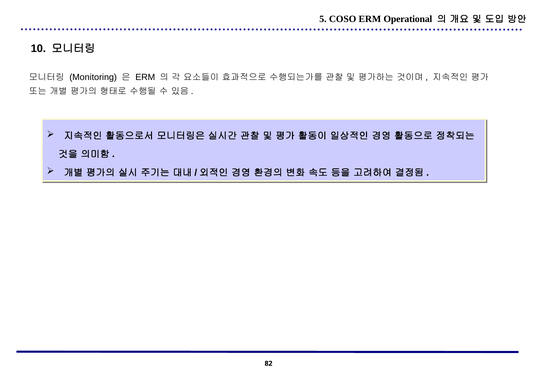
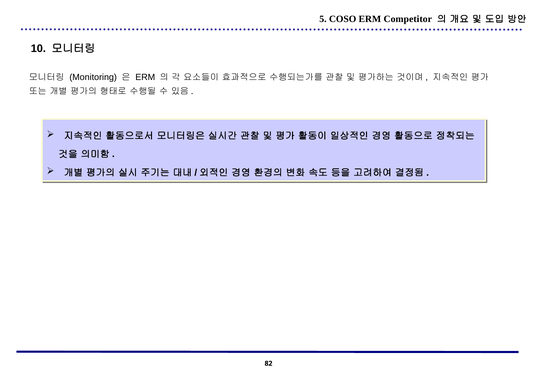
Operational: Operational -> Competitor
